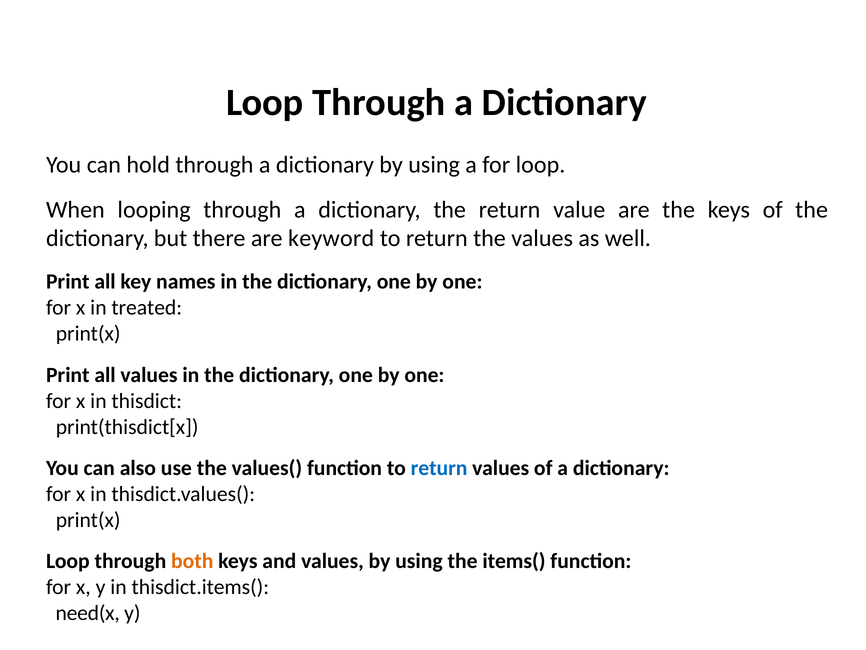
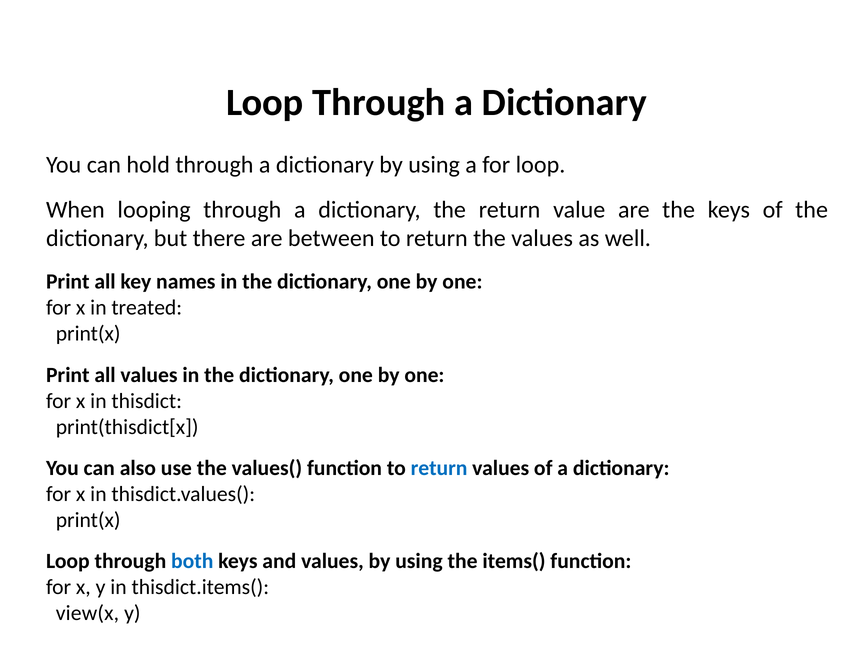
keyword: keyword -> between
both colour: orange -> blue
need(x: need(x -> view(x
